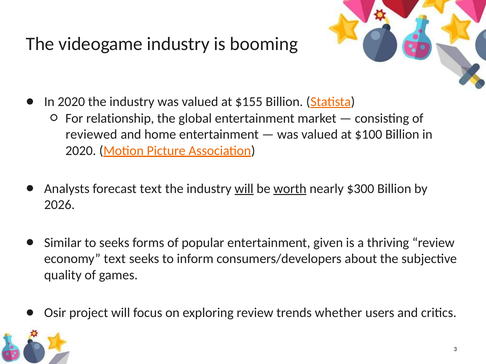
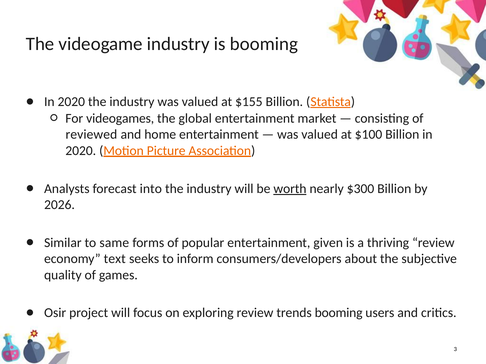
relationship: relationship -> videogames
forecast text: text -> into
will at (244, 189) underline: present -> none
to seeks: seeks -> same
trends whether: whether -> booming
